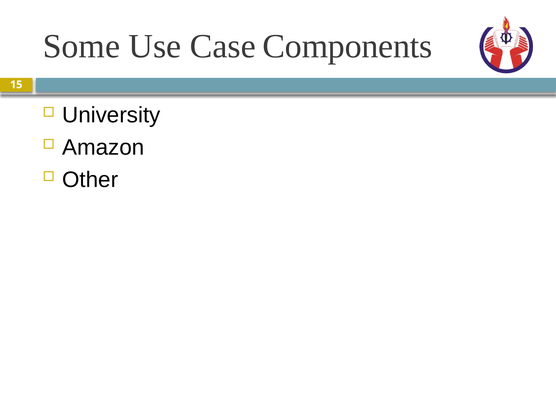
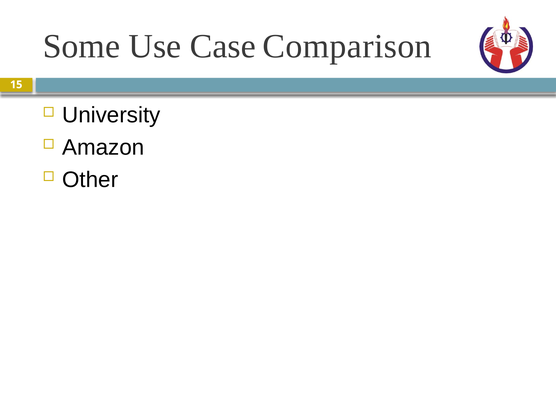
Components: Components -> Comparison
